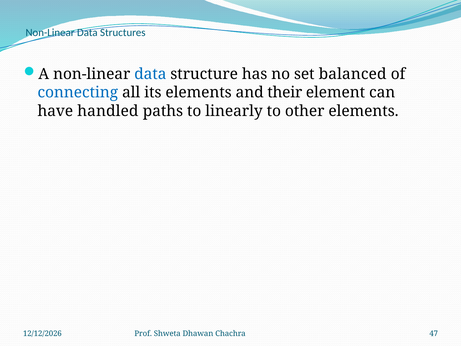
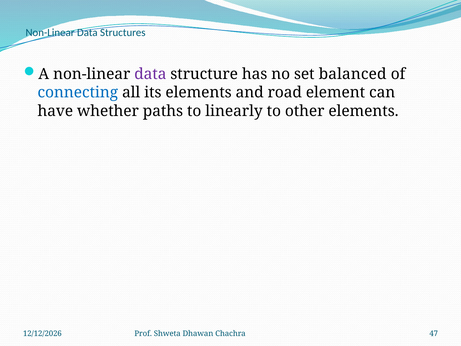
data at (150, 74) colour: blue -> purple
their: their -> road
handled: handled -> whether
